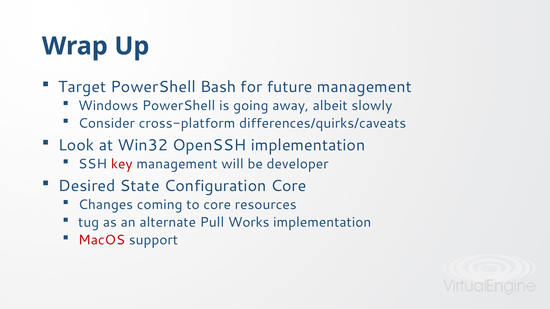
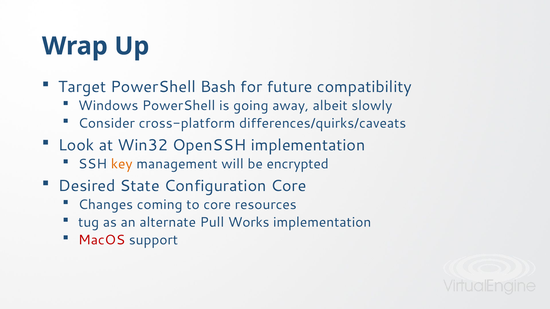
future management: management -> compatibility
key colour: red -> orange
developer: developer -> encrypted
